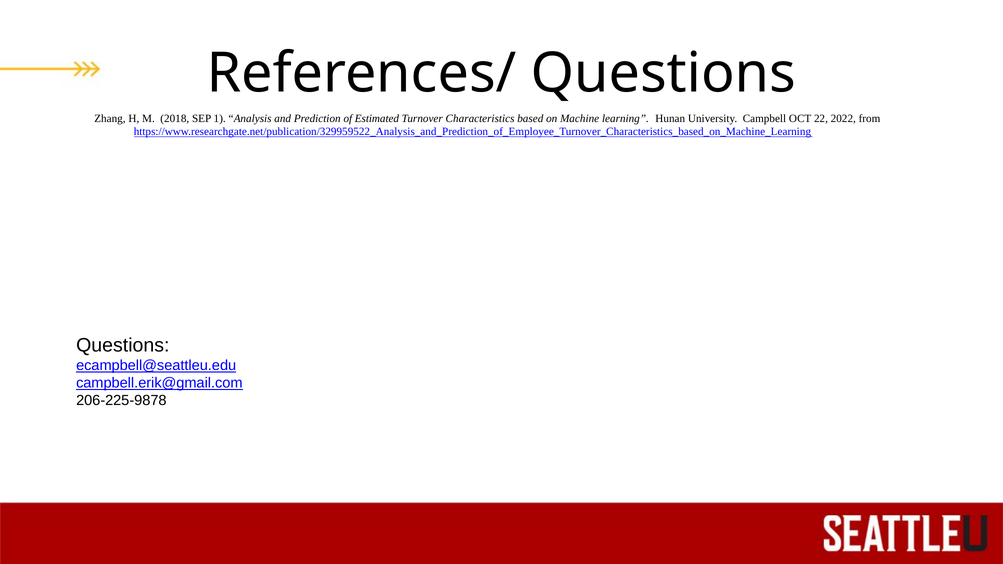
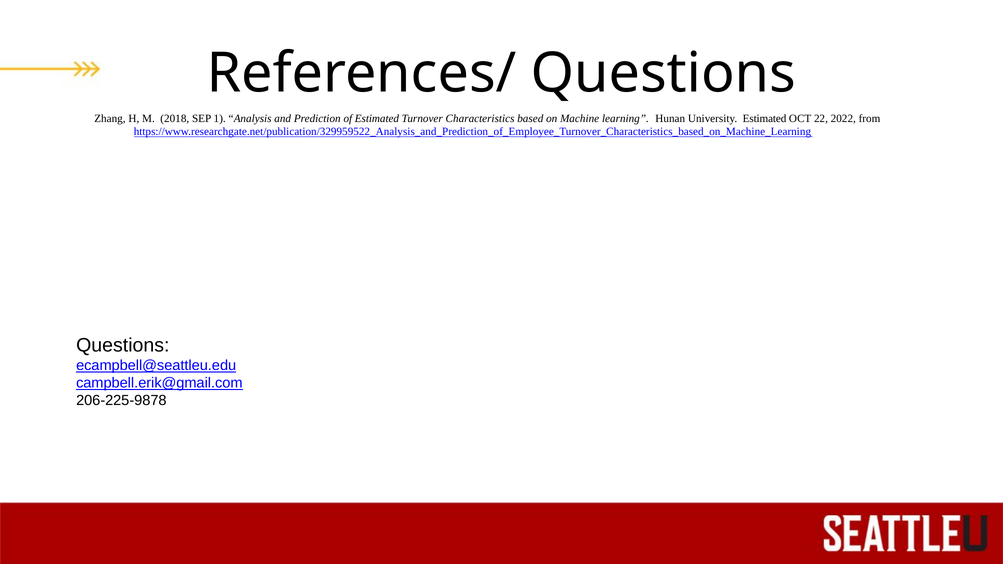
University Campbell: Campbell -> Estimated
